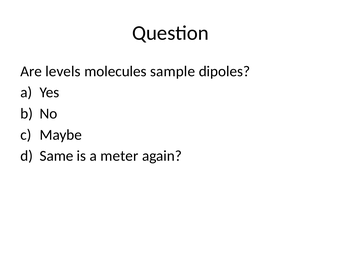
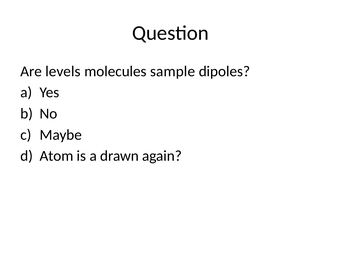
Same: Same -> Atom
meter: meter -> drawn
